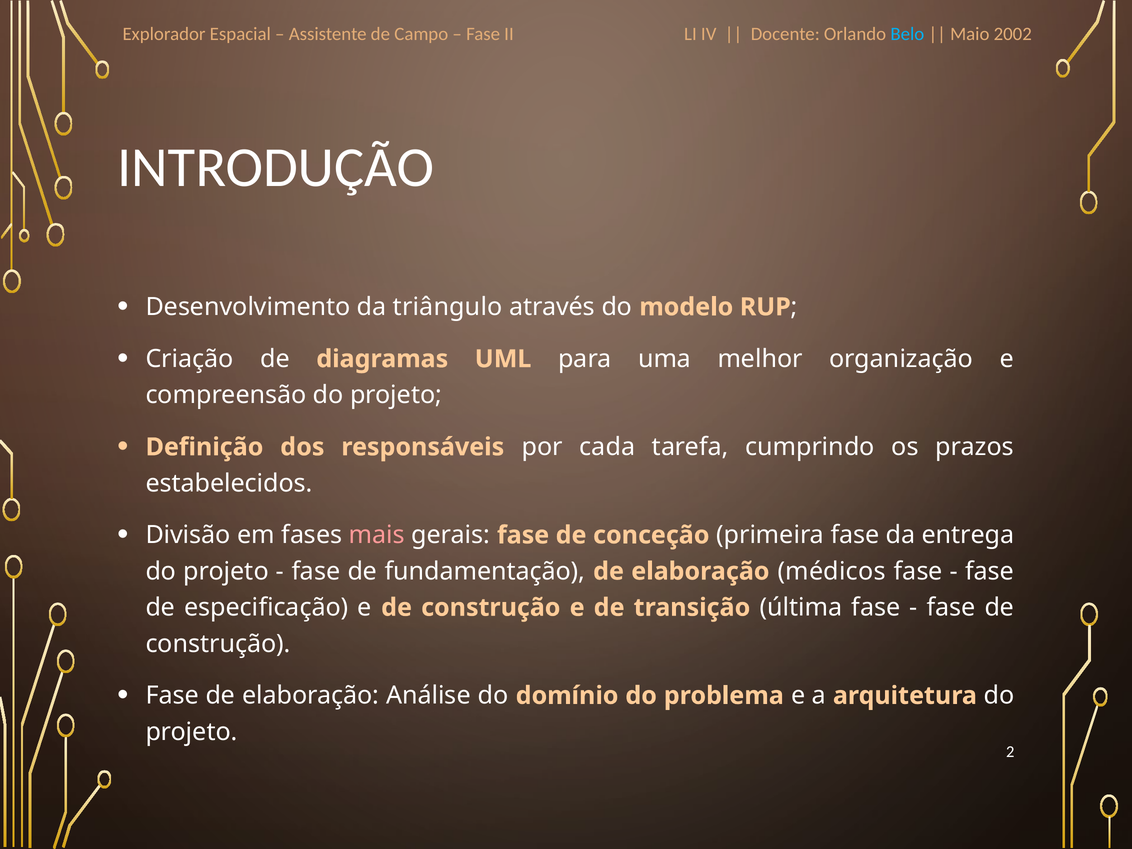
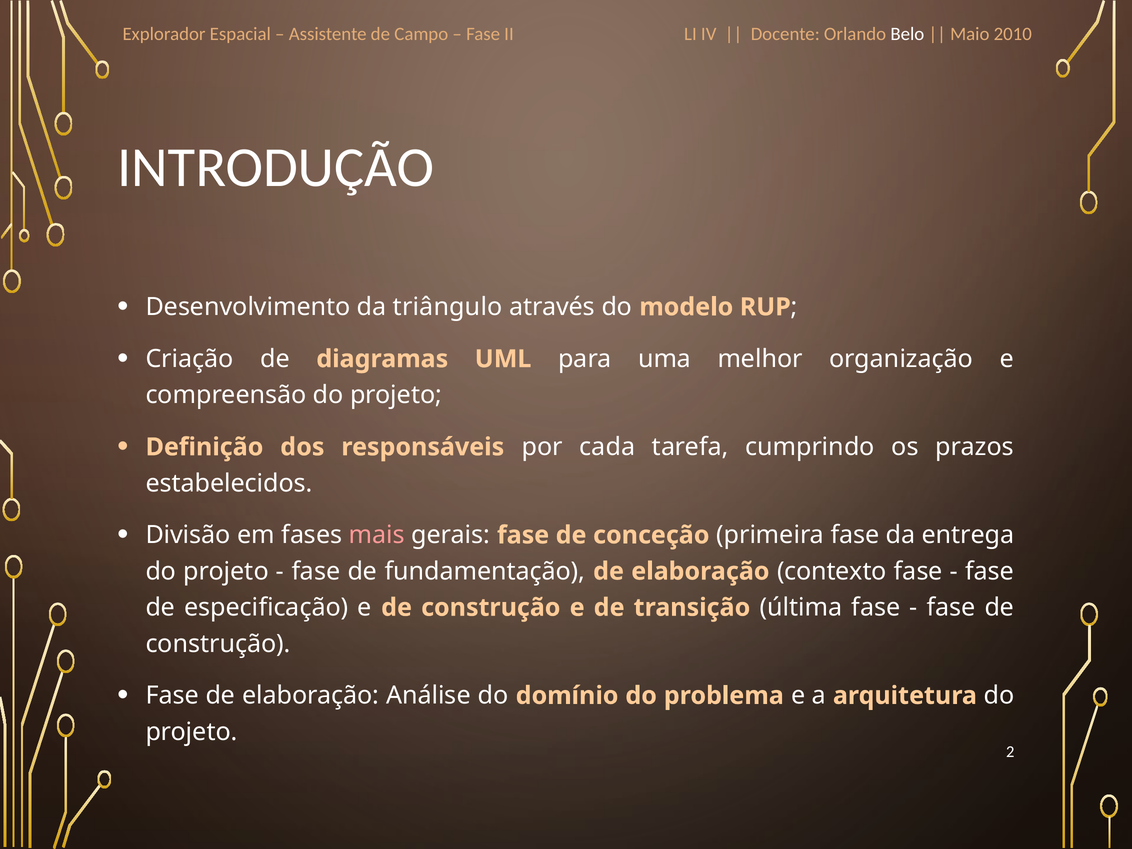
Belo colour: light blue -> white
2002: 2002 -> 2010
médicos: médicos -> contexto
